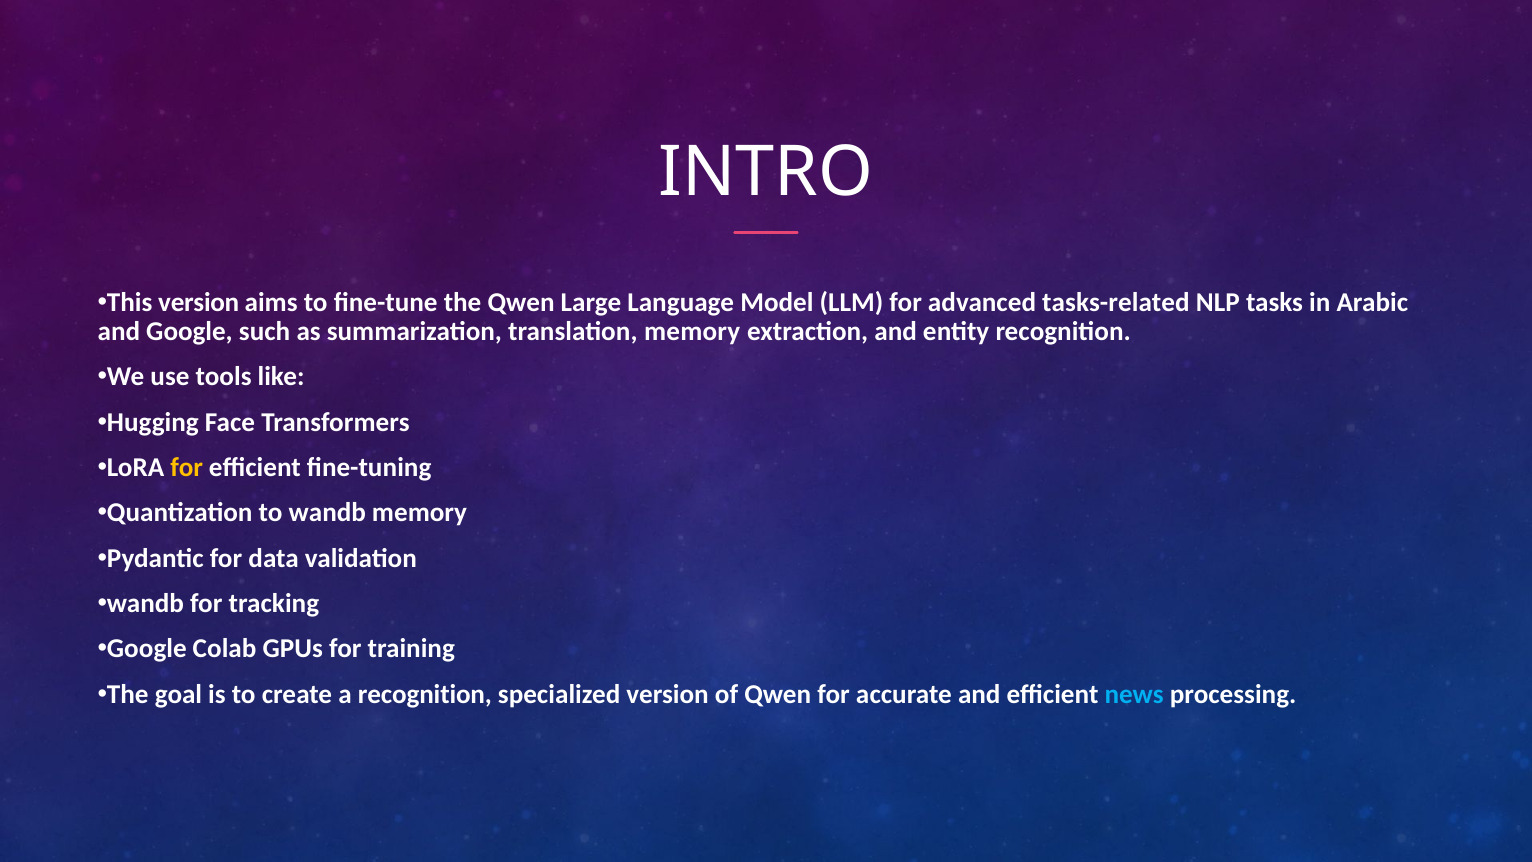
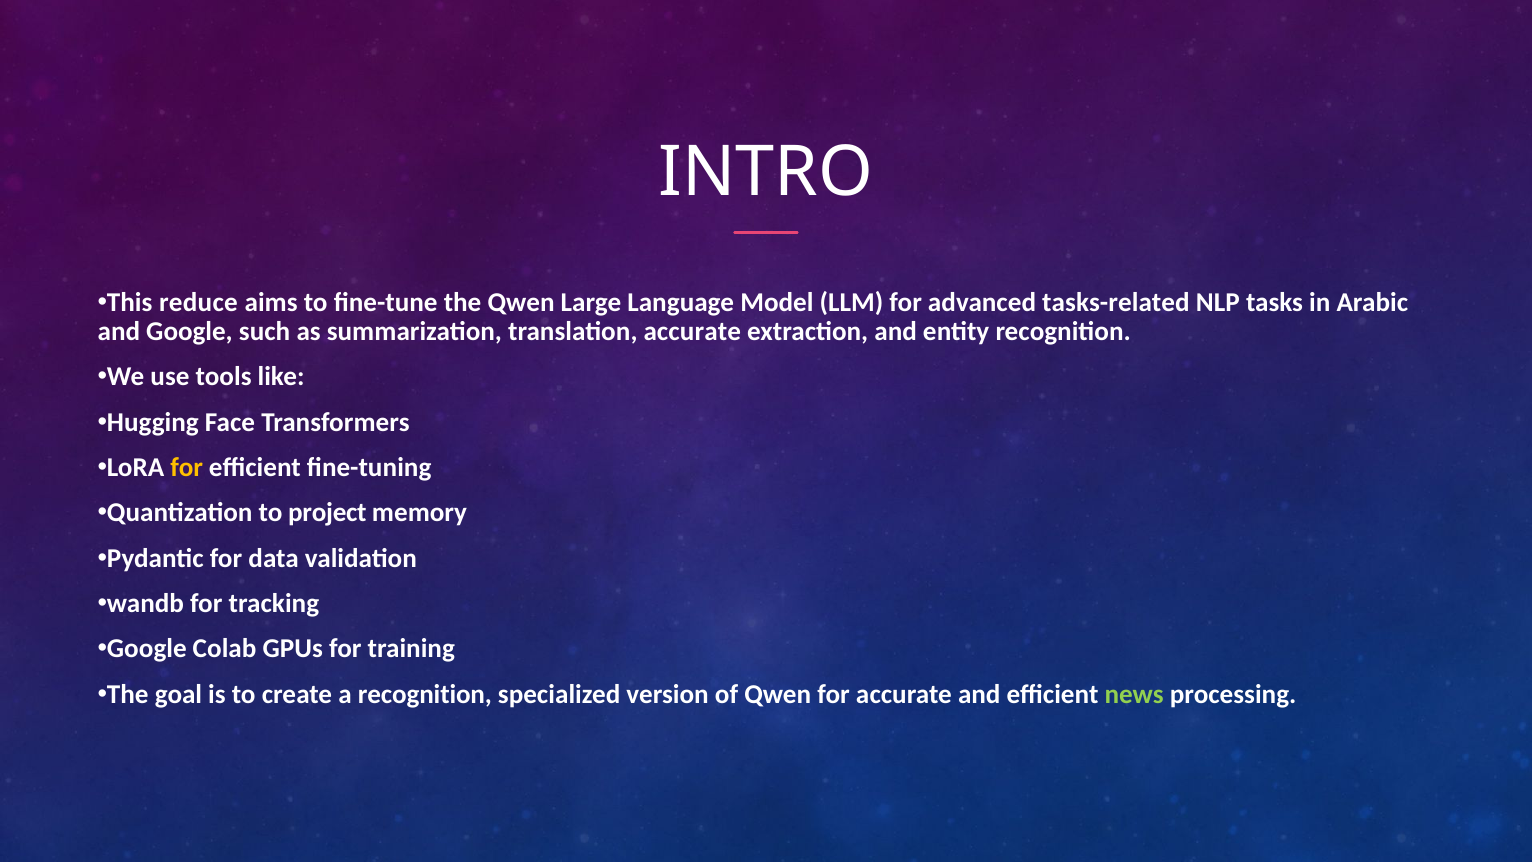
This version: version -> reduce
translation memory: memory -> accurate
to wandb: wandb -> project
news colour: light blue -> light green
